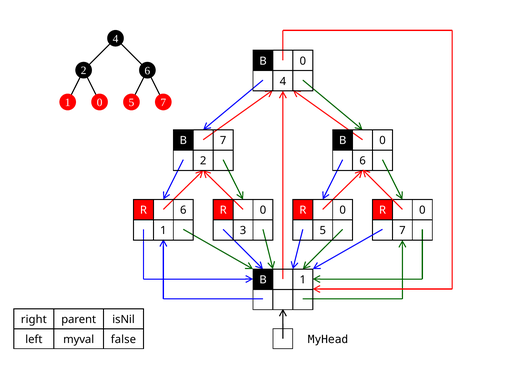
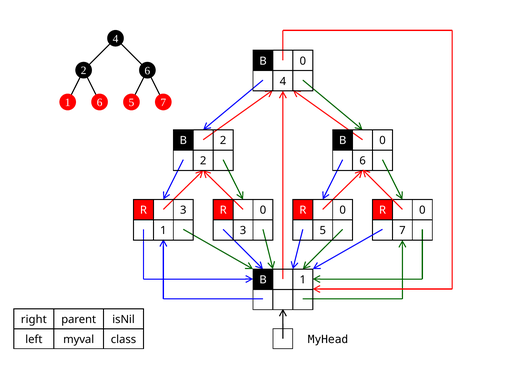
1 0: 0 -> 6
B 7: 7 -> 2
R 6: 6 -> 3
false: false -> class
